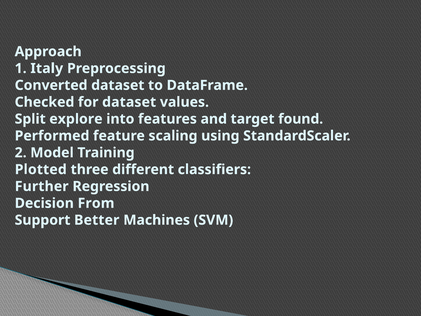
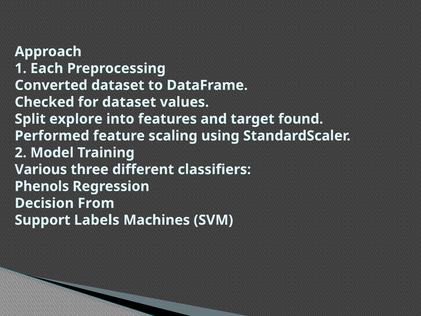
Italy: Italy -> Each
Plotted: Plotted -> Various
Further: Further -> Phenols
Better: Better -> Labels
